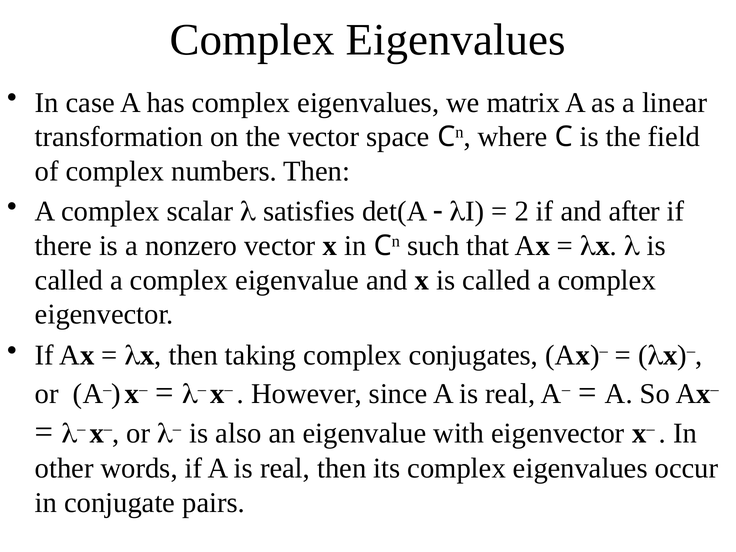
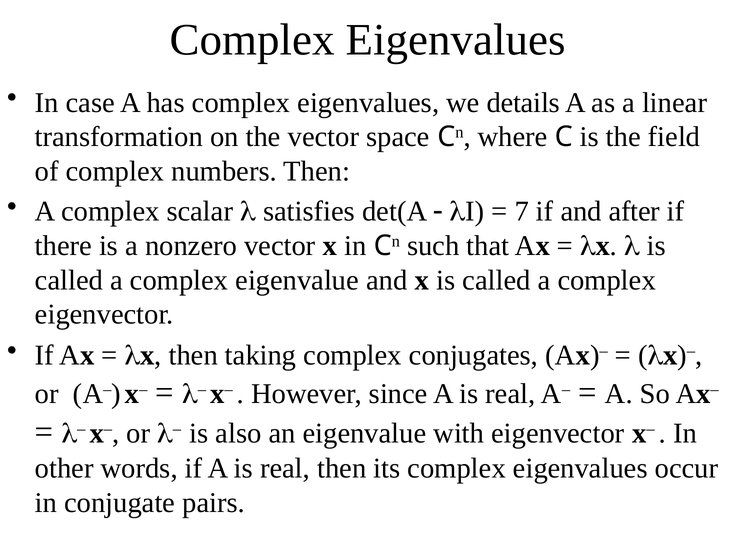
matrix: matrix -> details
2: 2 -> 7
